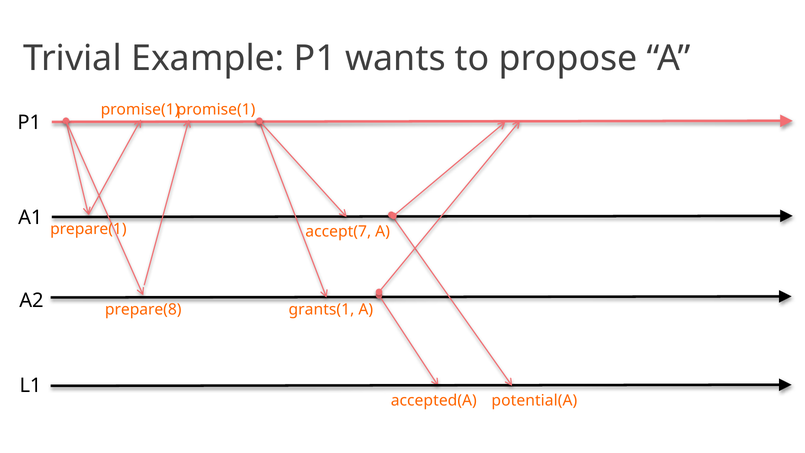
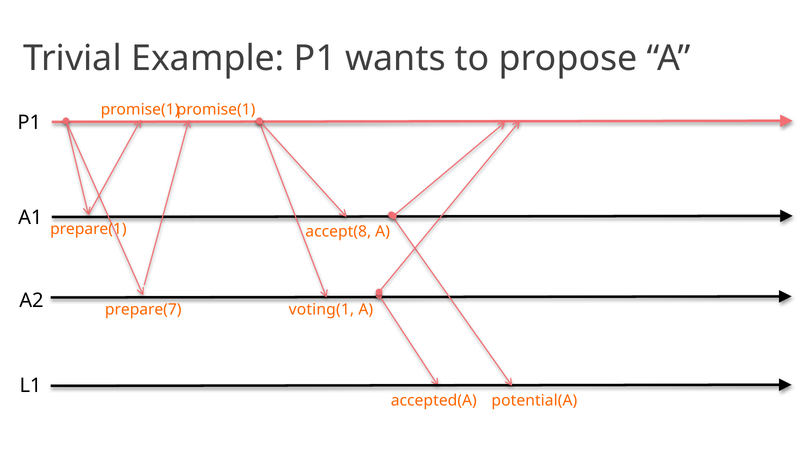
accept(7: accept(7 -> accept(8
prepare(8: prepare(8 -> prepare(7
grants(1: grants(1 -> voting(1
